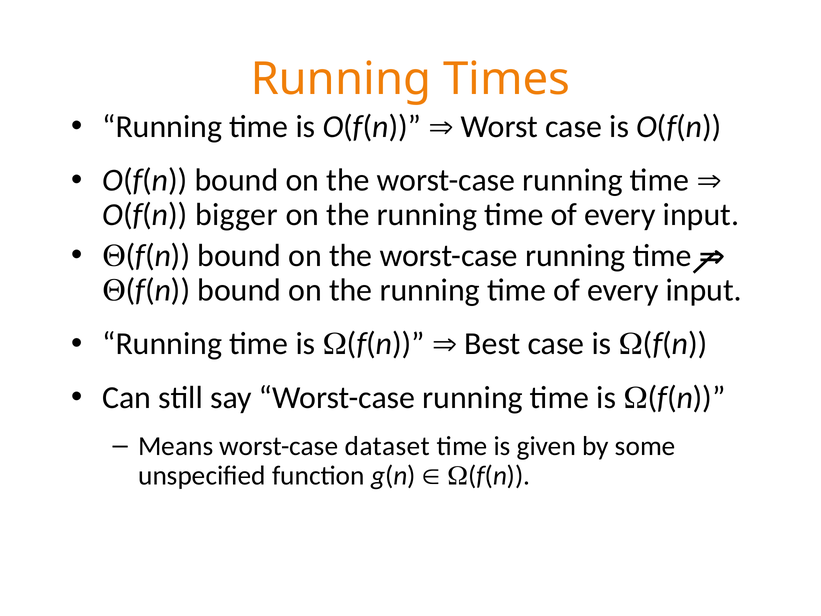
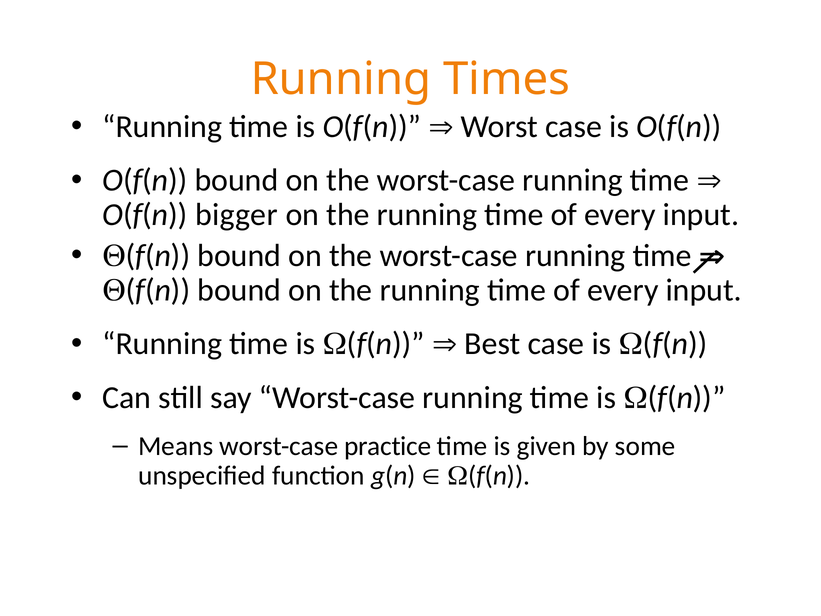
dataset: dataset -> practice
